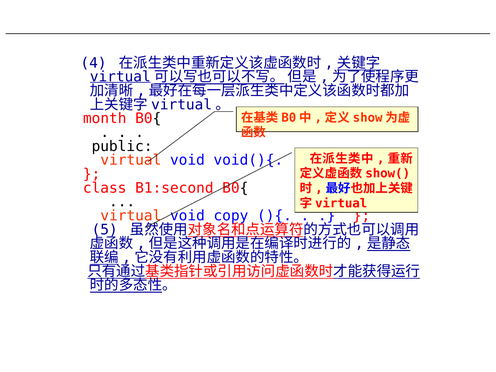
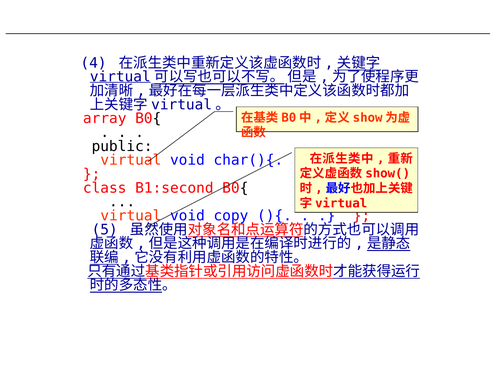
month: month -> array
void(){: void(){ -> char(){
